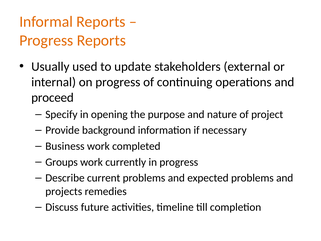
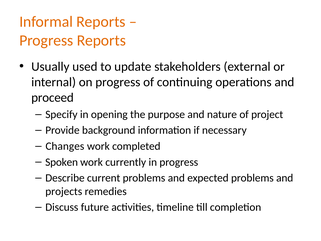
Business: Business -> Changes
Groups: Groups -> Spoken
